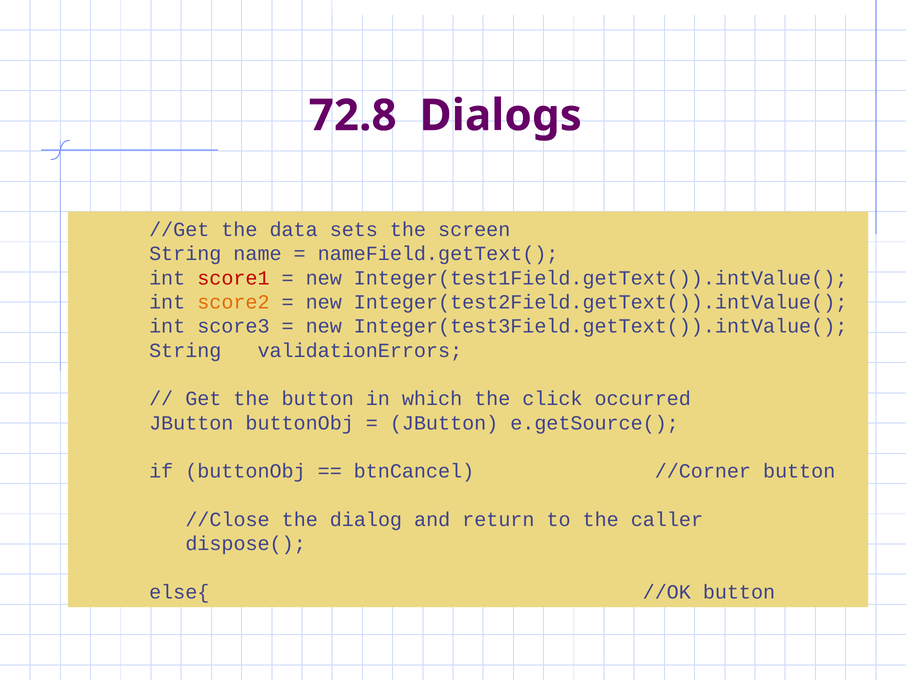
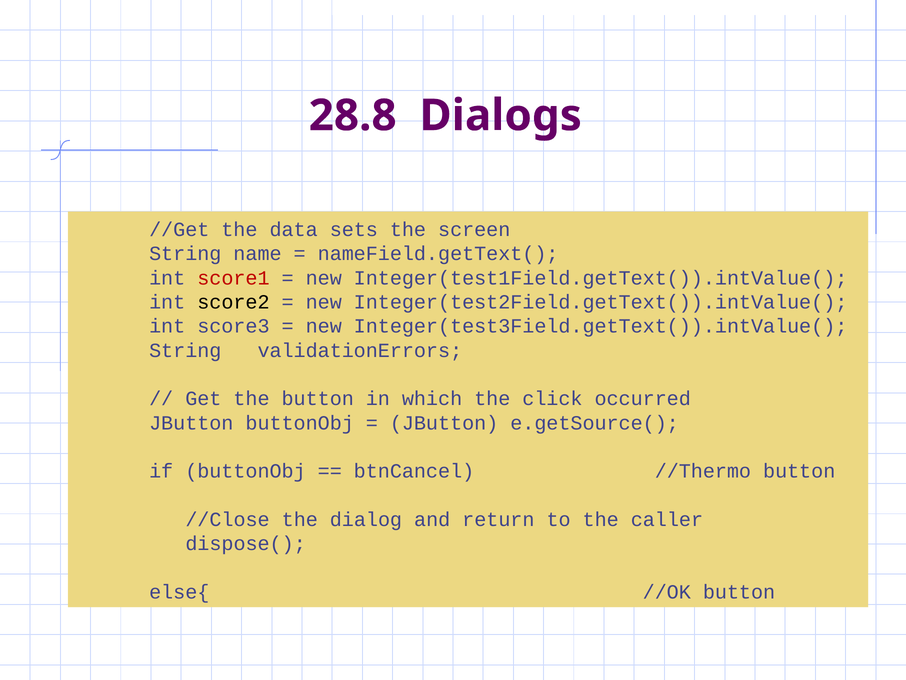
72.8: 72.8 -> 28.8
score2 colour: orange -> black
//Corner: //Corner -> //Thermo
